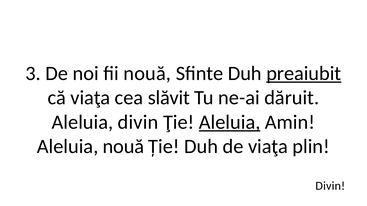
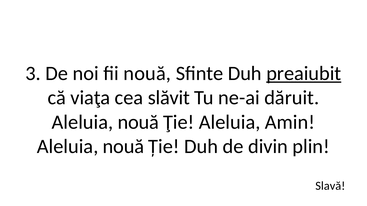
divin at (138, 122): divin -> nouă
Aleluia at (230, 122) underline: present -> none
de viaţa: viaţa -> divin
Divin at (330, 186): Divin -> Slavă
